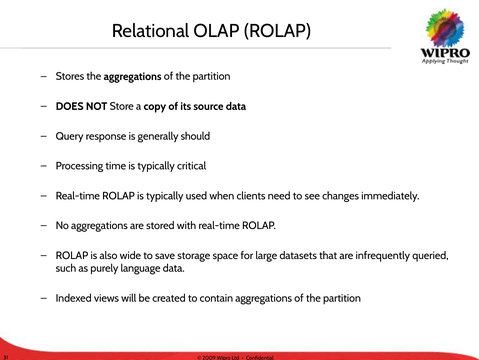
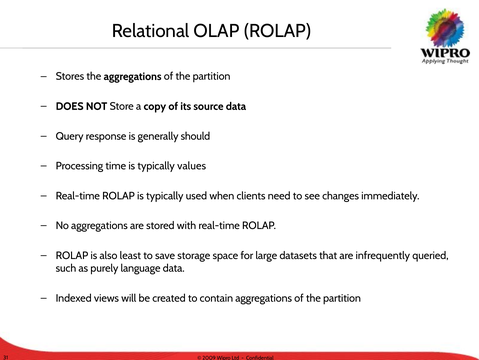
critical: critical -> values
wide: wide -> least
